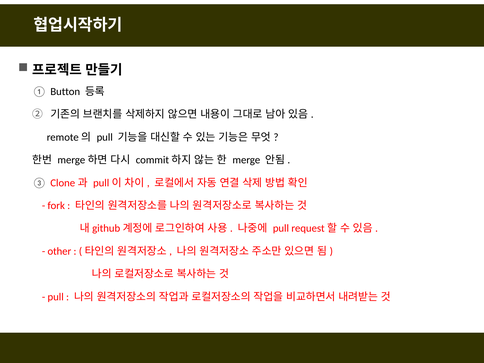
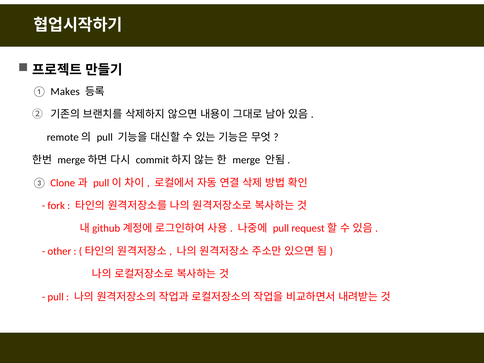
Button: Button -> Makes
